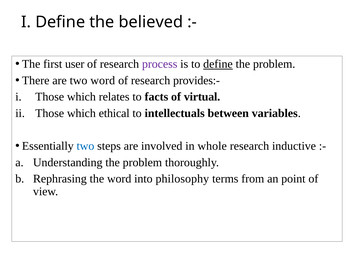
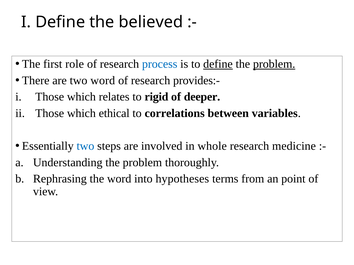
user: user -> role
process colour: purple -> blue
problem at (274, 64) underline: none -> present
facts: facts -> rigid
virtual: virtual -> deeper
intellectuals: intellectuals -> correlations
inductive: inductive -> medicine
philosophy: philosophy -> hypotheses
